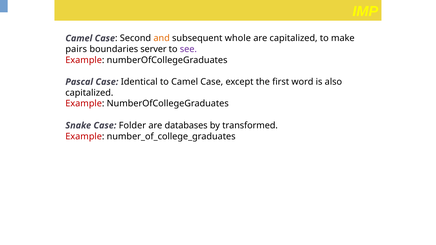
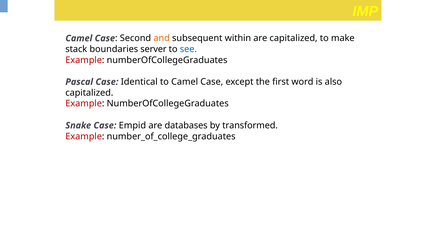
whole: whole -> within
pairs: pairs -> stack
see colour: purple -> blue
Folder: Folder -> Empid
